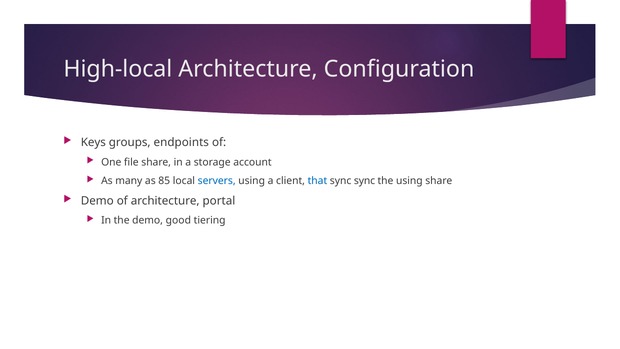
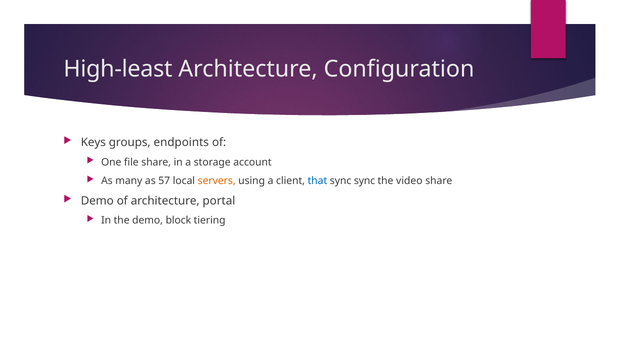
High-local: High-local -> High-least
85: 85 -> 57
servers colour: blue -> orange
the using: using -> video
good: good -> block
